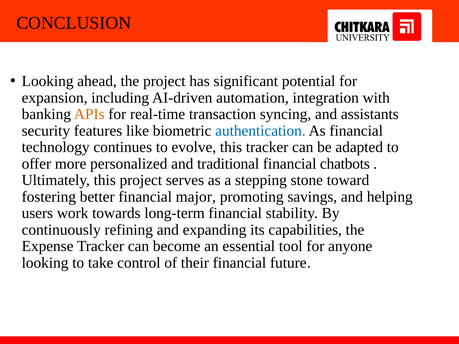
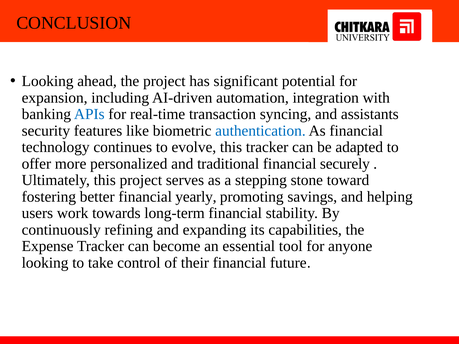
APIs colour: orange -> blue
chatbots: chatbots -> securely
major: major -> yearly
